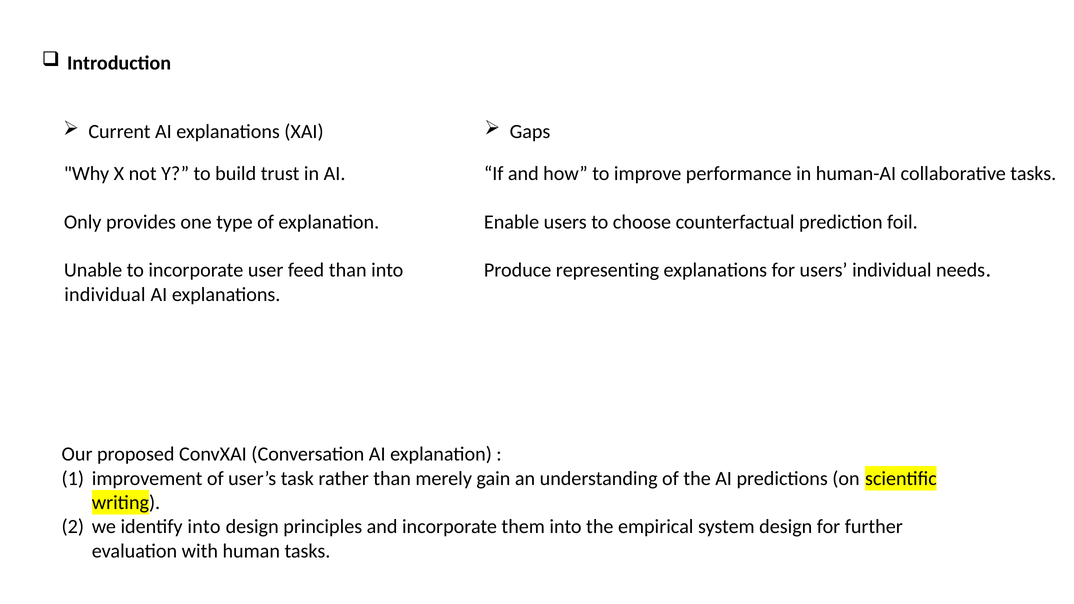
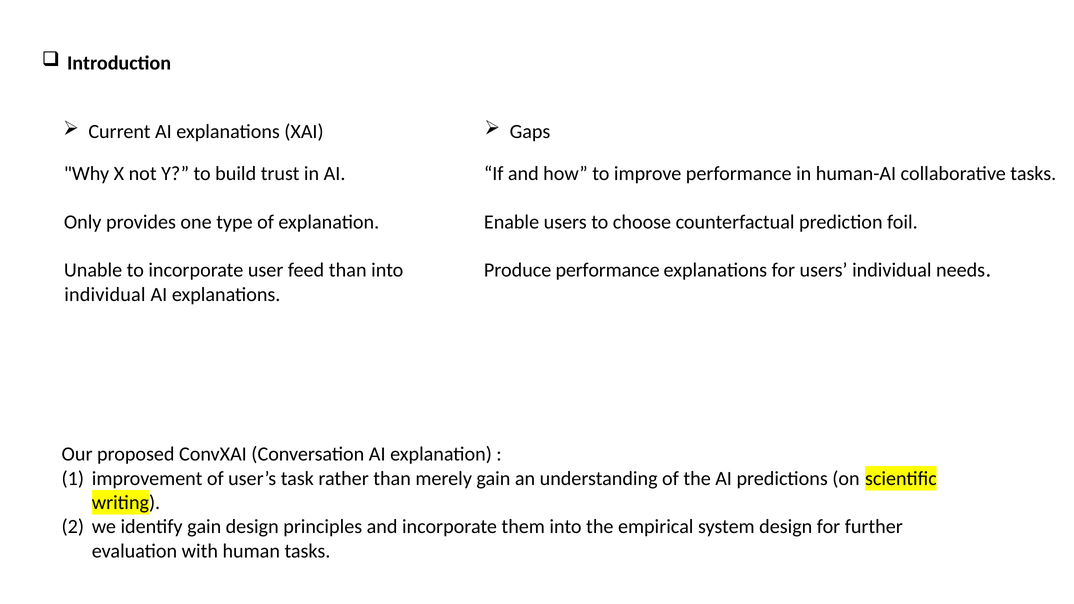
Produce representing: representing -> performance
identify into: into -> gain
